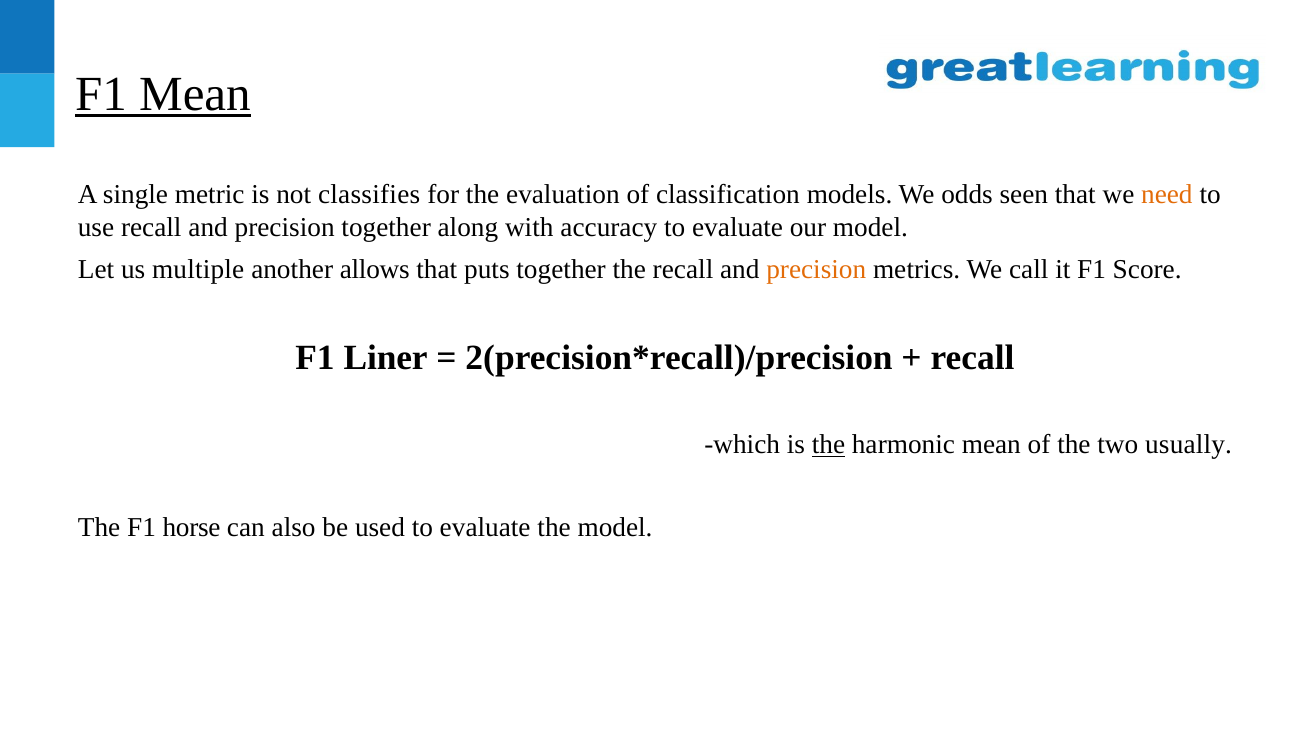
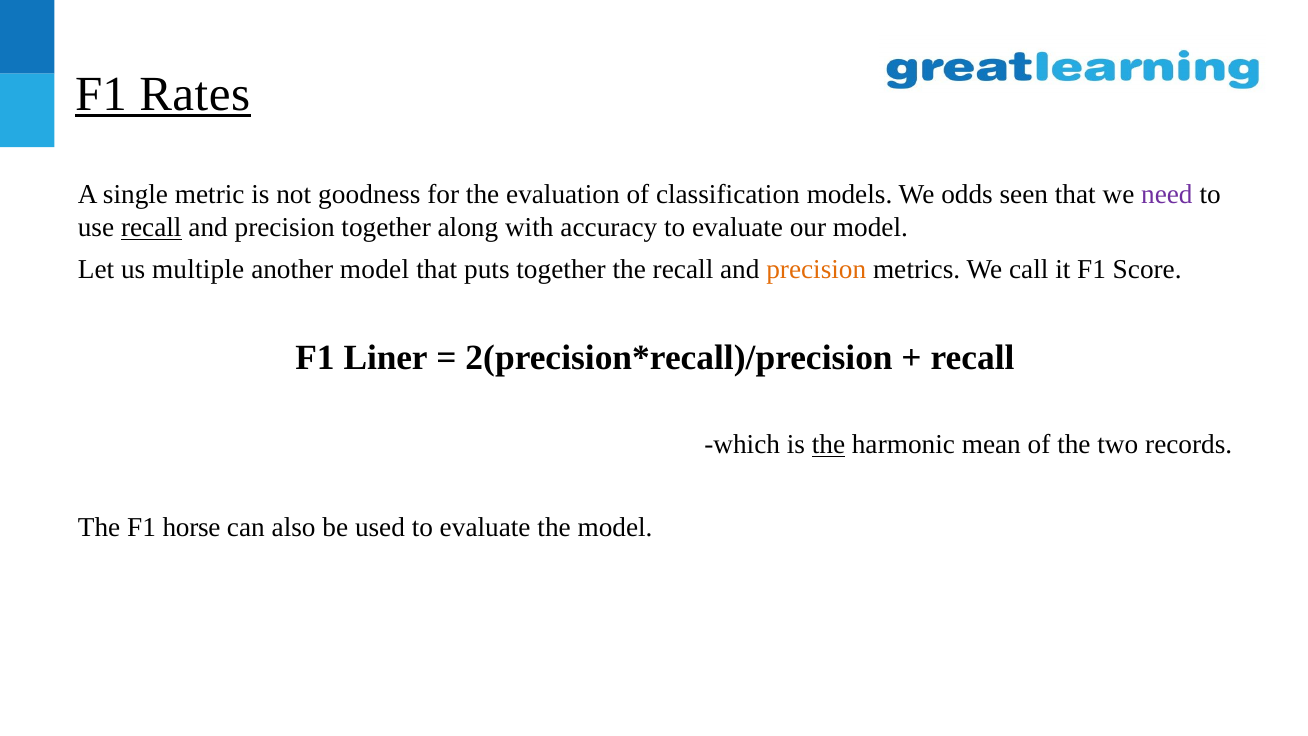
F1 Mean: Mean -> Rates
classifies: classifies -> goodness
need colour: orange -> purple
recall at (151, 228) underline: none -> present
another allows: allows -> model
usually: usually -> records
